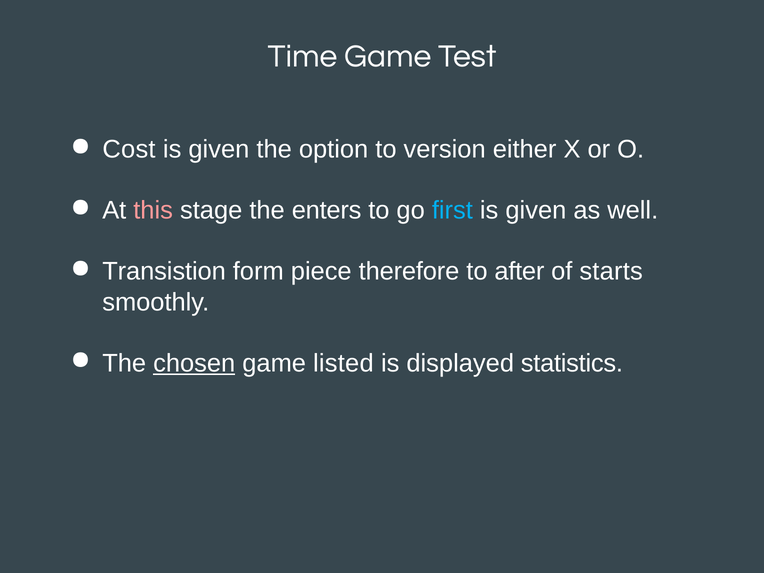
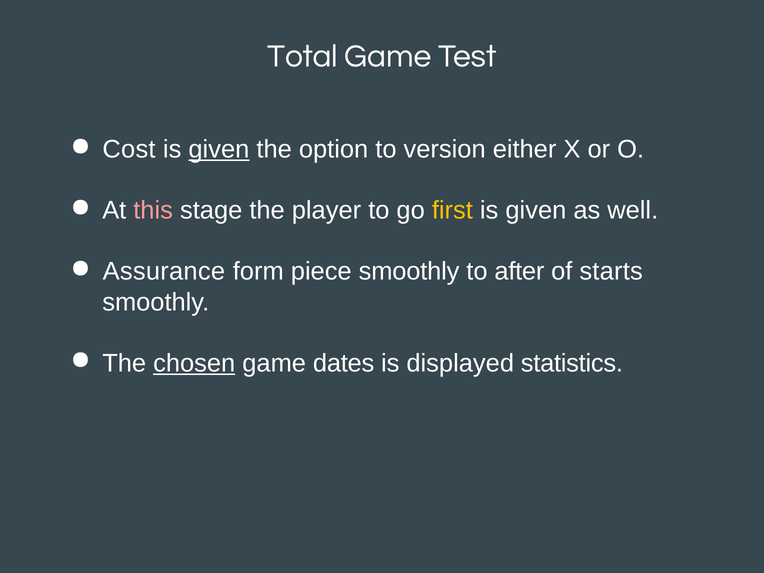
Time: Time -> Total
given at (219, 149) underline: none -> present
enters: enters -> player
first colour: light blue -> yellow
Transistion: Transistion -> Assurance
piece therefore: therefore -> smoothly
listed: listed -> dates
